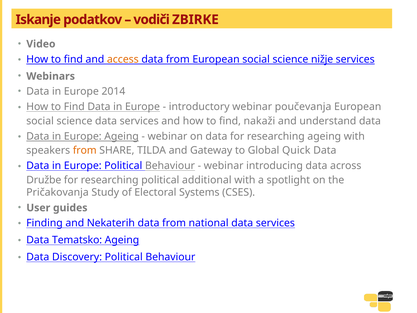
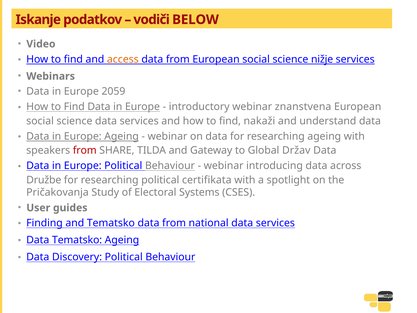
ZBIRKE: ZBIRKE -> BELOW
2014: 2014 -> 2059
poučevanja: poučevanja -> znanstvena
from at (85, 150) colour: orange -> red
Quick: Quick -> Držav
additional: additional -> certifikata
and Nekaterih: Nekaterih -> Tematsko
